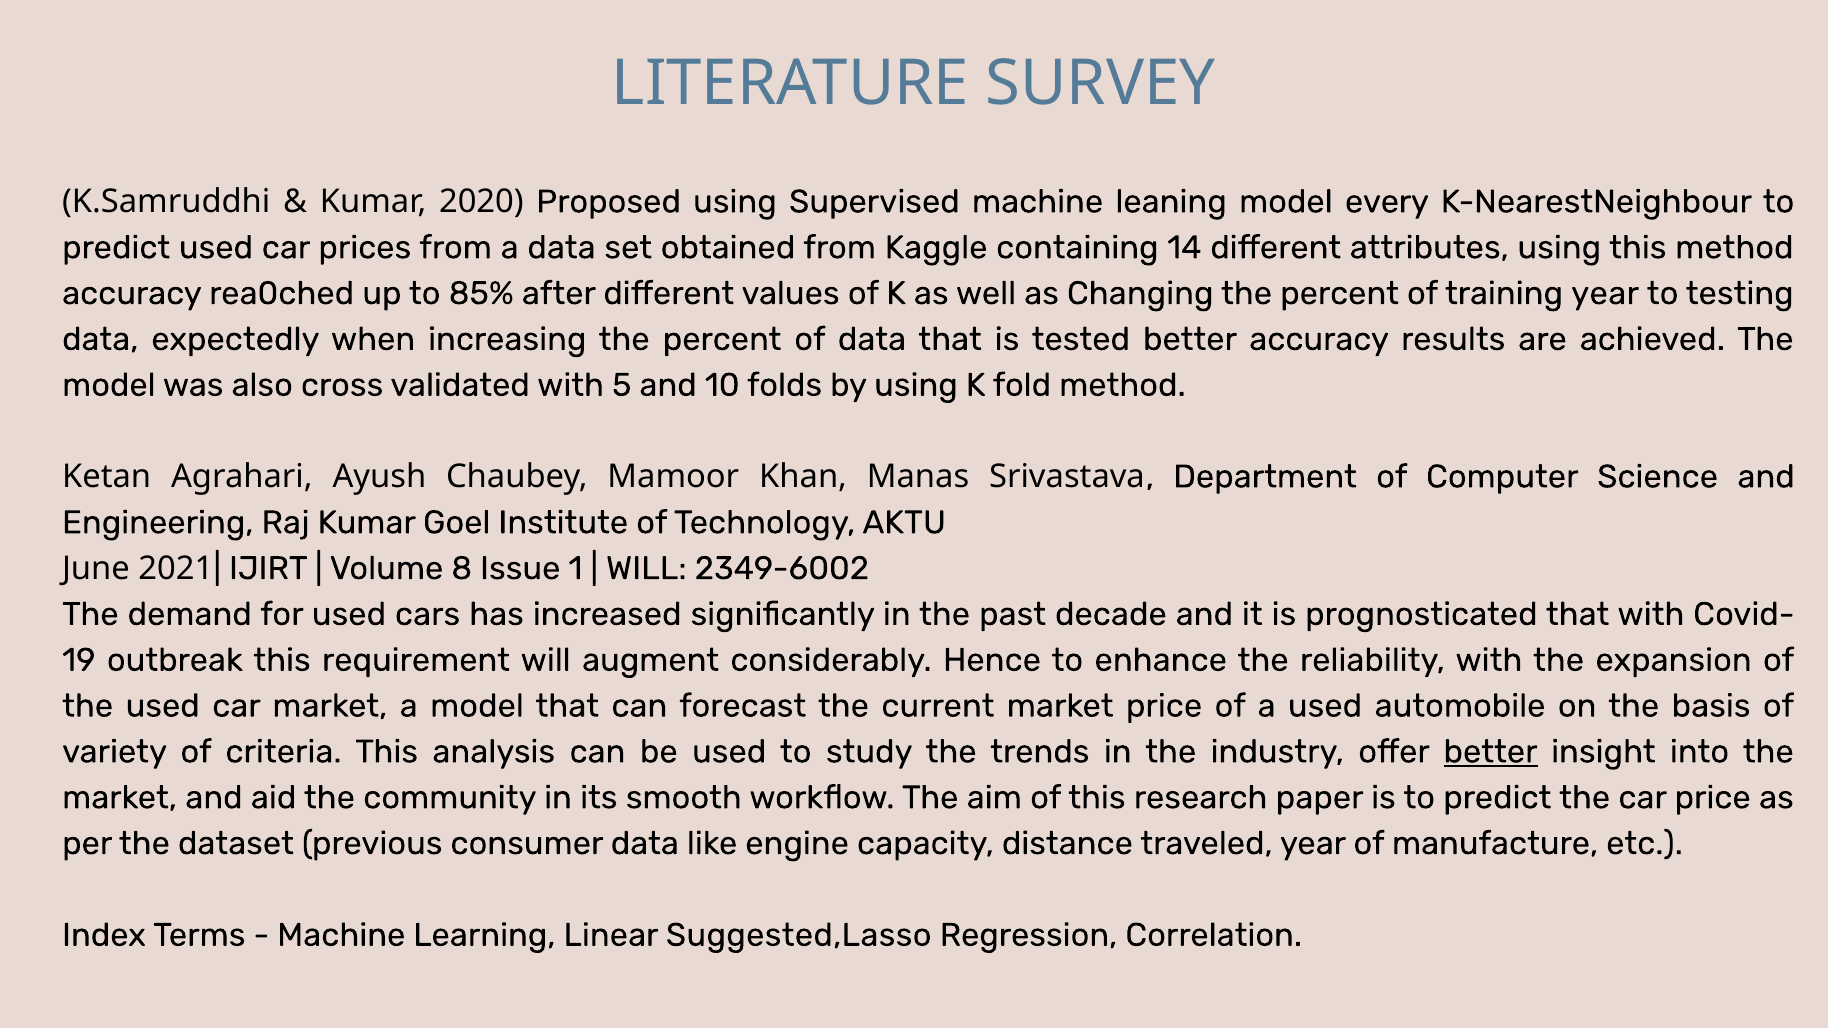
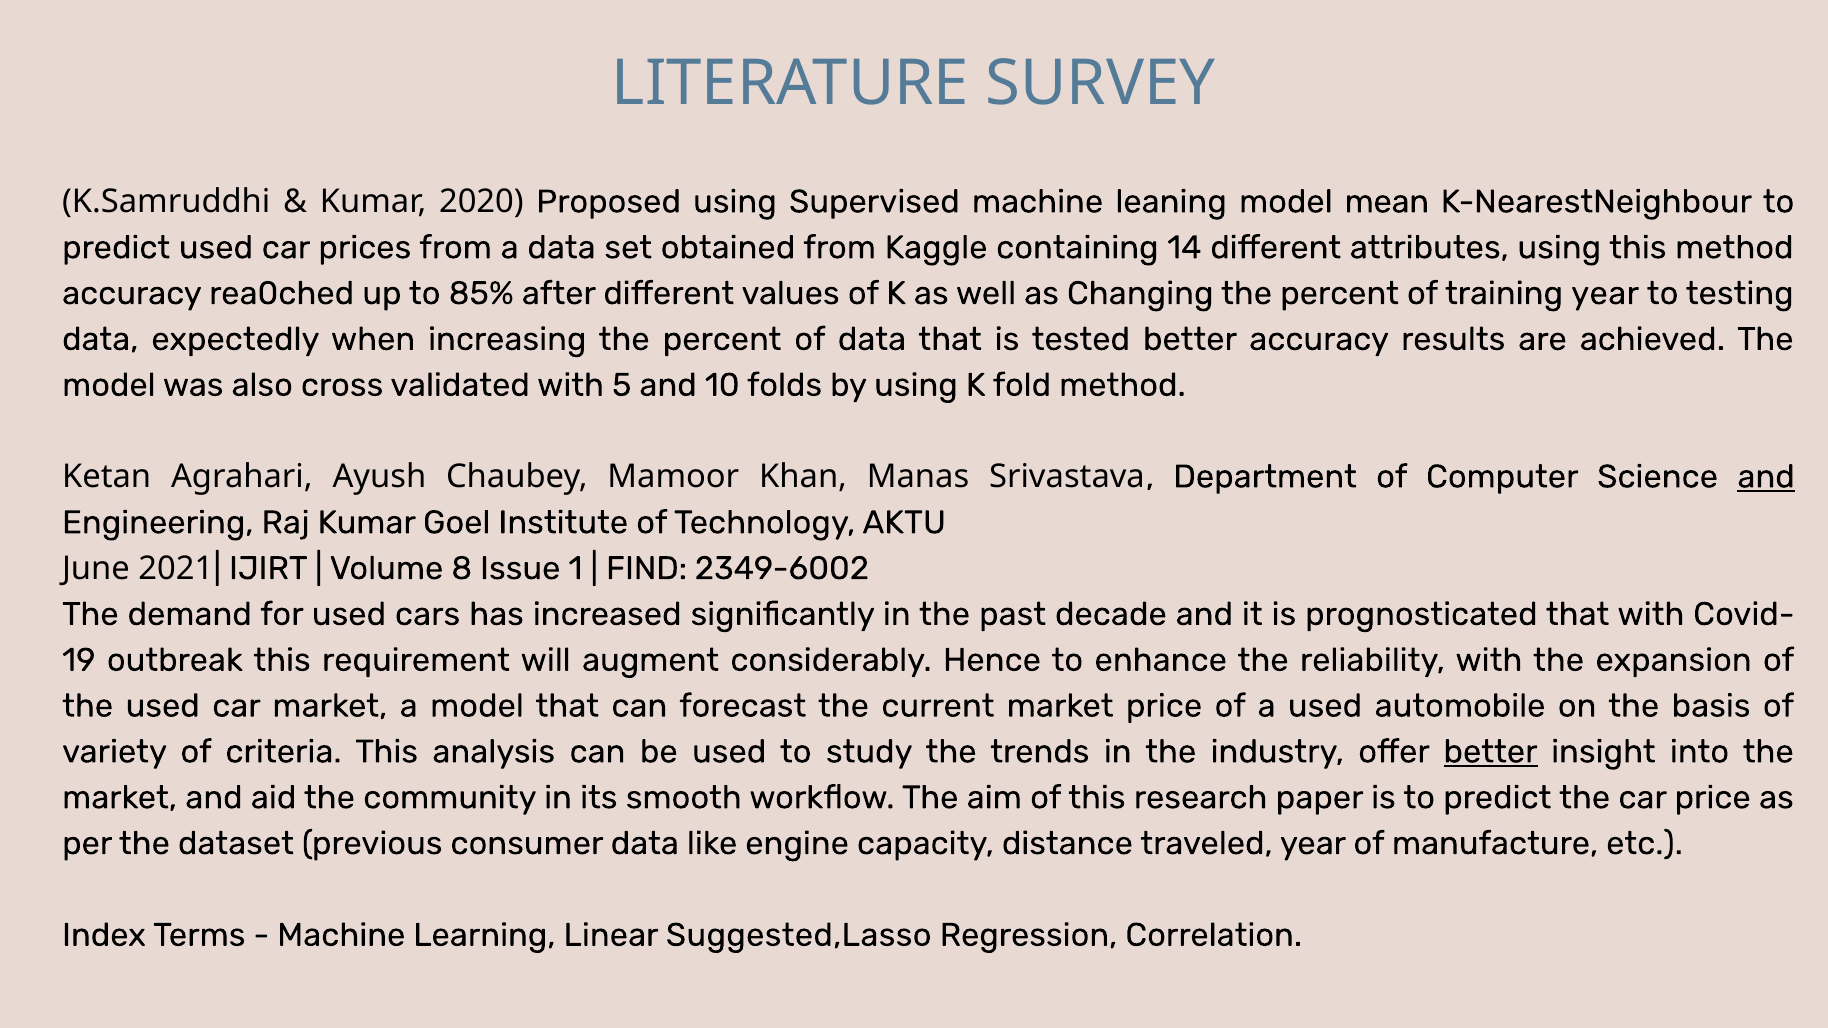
every: every -> mean
and at (1766, 477) underline: none -> present
WILL at (646, 568): WILL -> FIND
